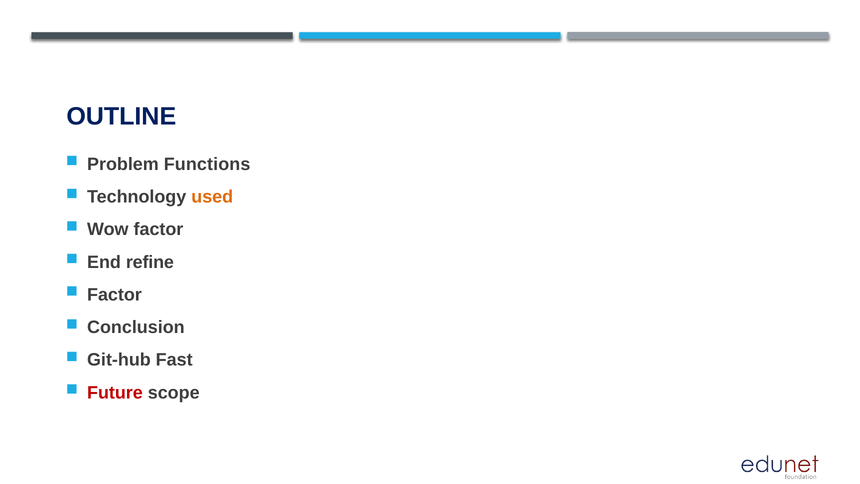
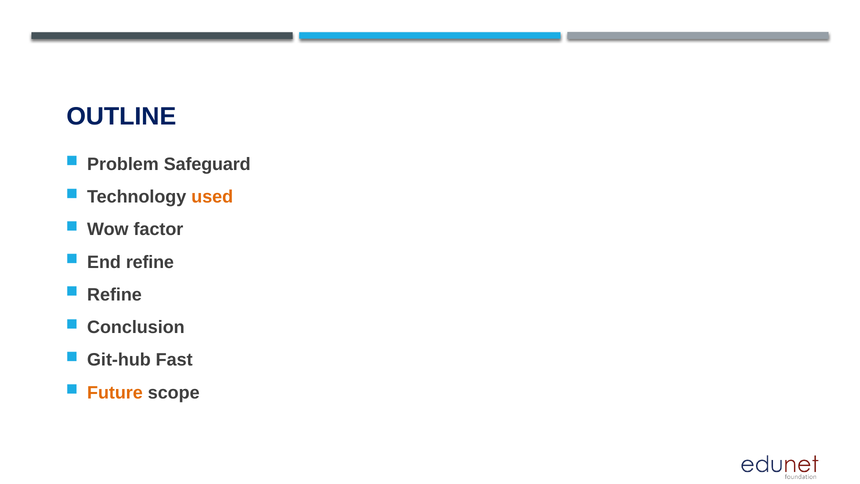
Functions: Functions -> Safeguard
Factor at (114, 295): Factor -> Refine
Future colour: red -> orange
